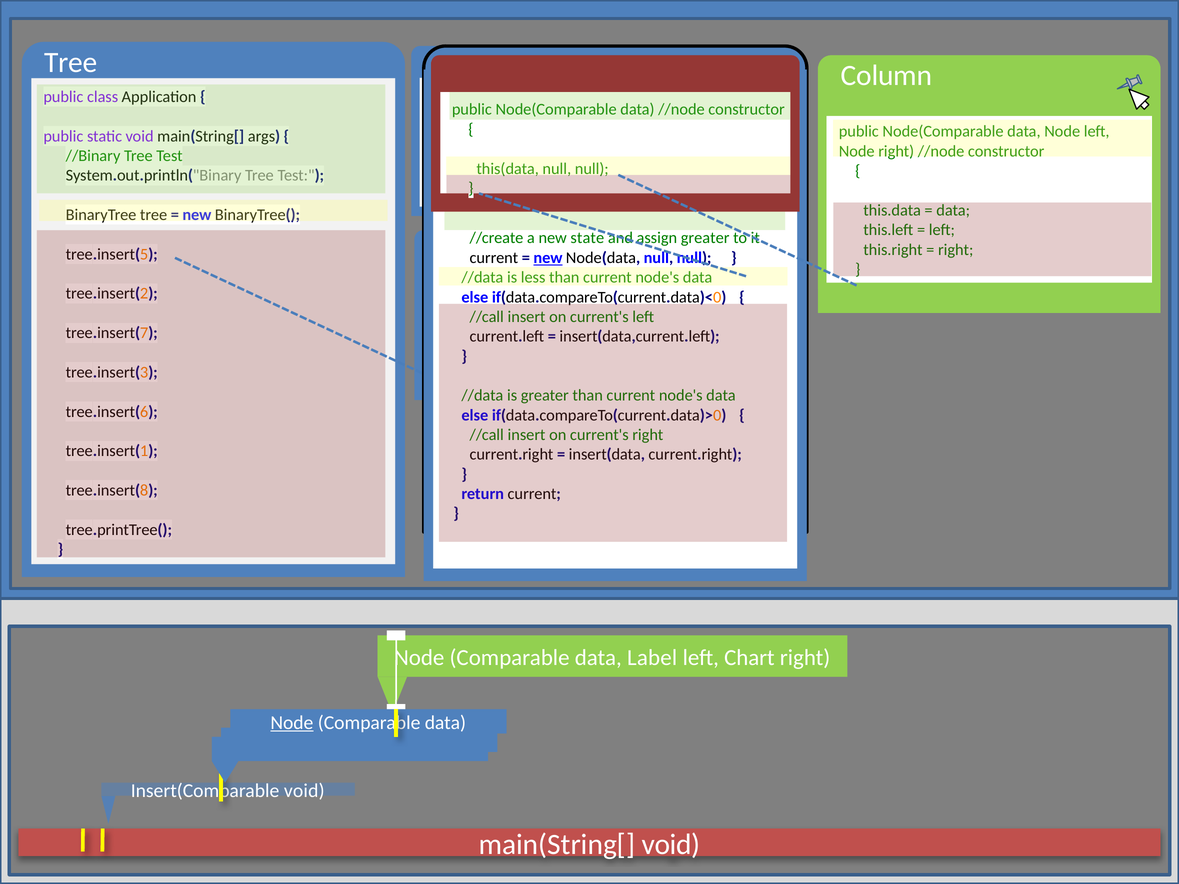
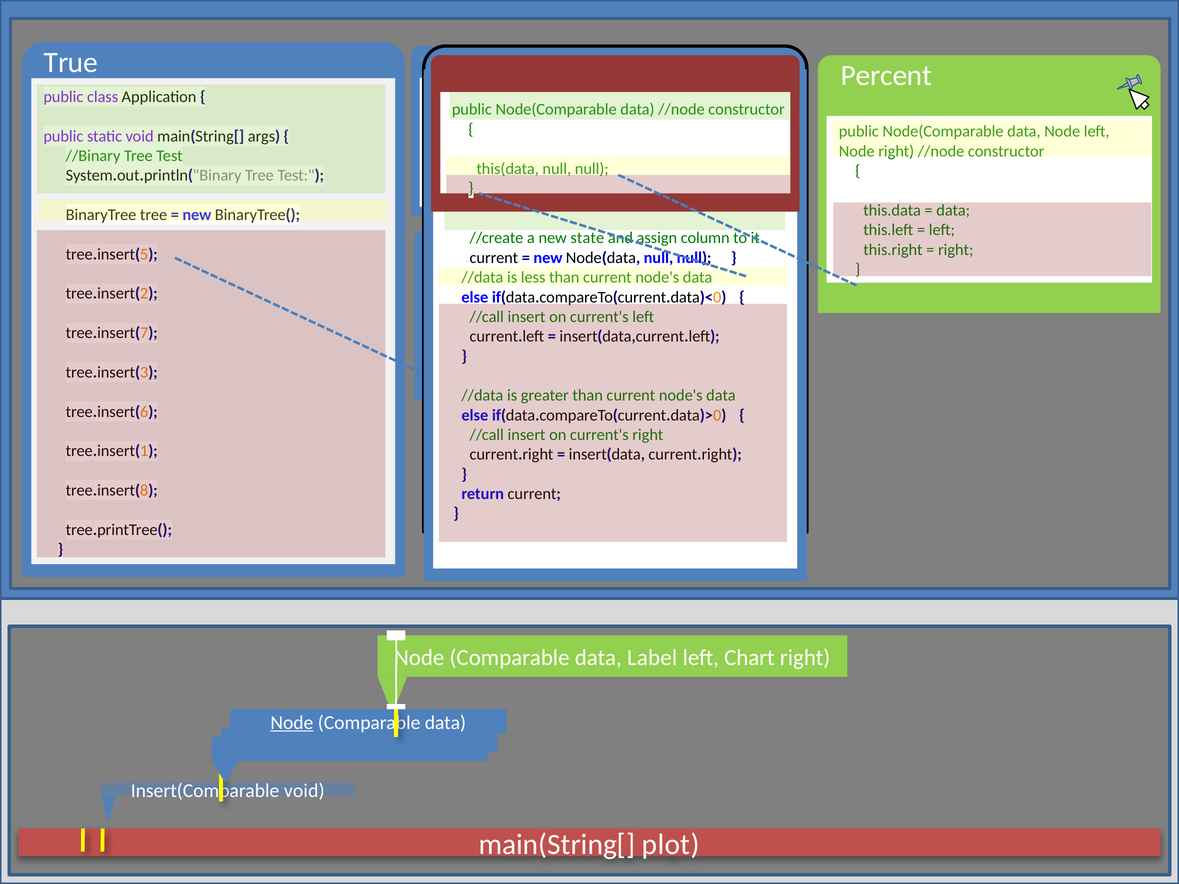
Tree at (71, 62): Tree -> True
Column: Column -> Percent
assign greater: greater -> column
new at (548, 258) underline: present -> none
main(String[ void: void -> plot
